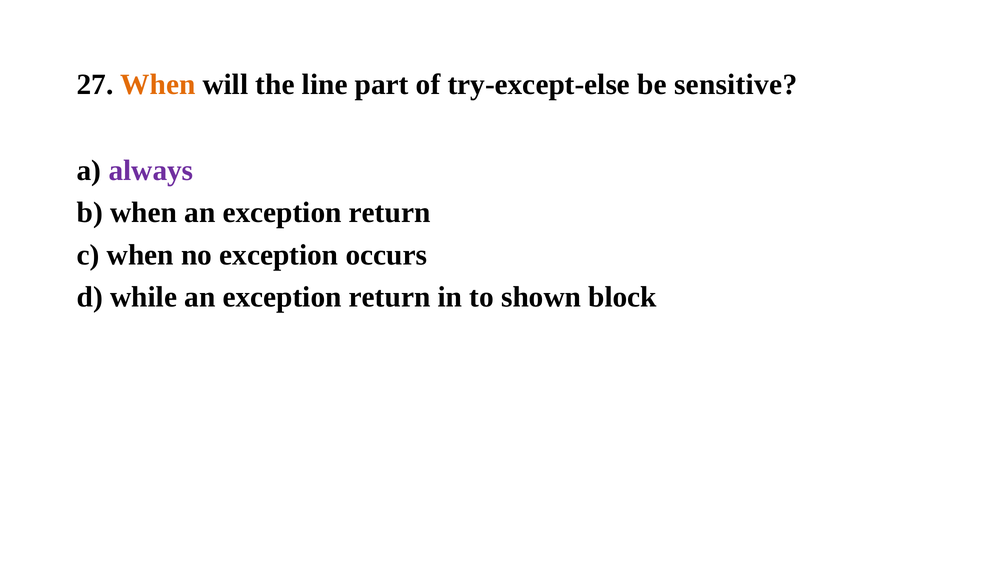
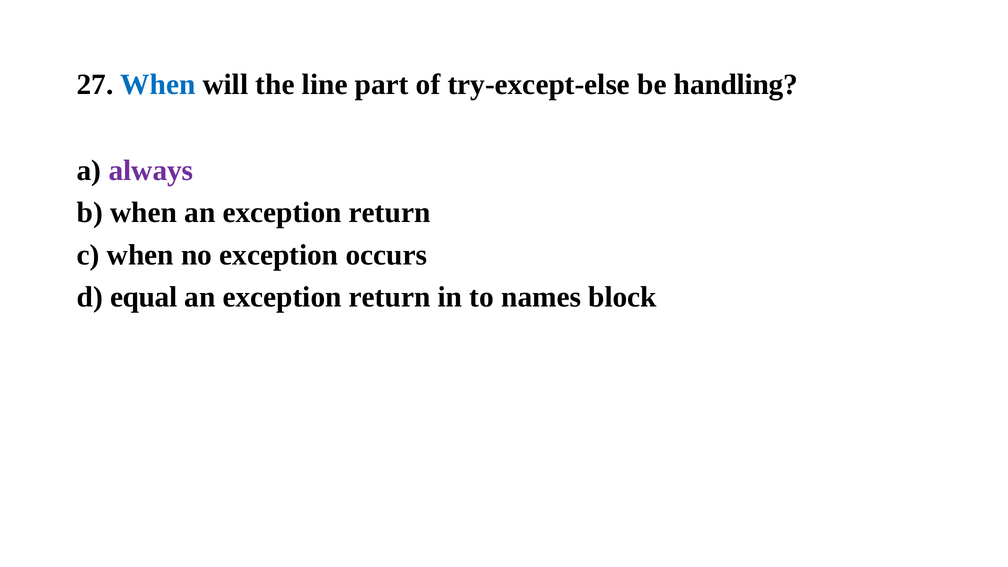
When at (158, 85) colour: orange -> blue
sensitive: sensitive -> handling
while: while -> equal
shown: shown -> names
